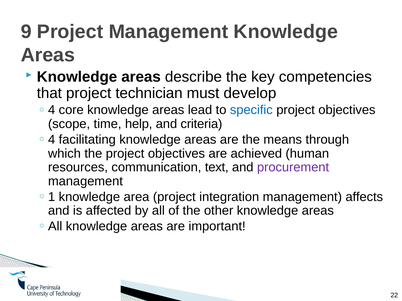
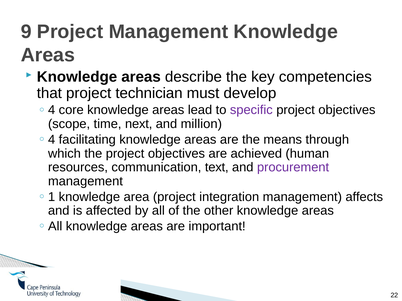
specific colour: blue -> purple
help: help -> next
criteria: criteria -> million
